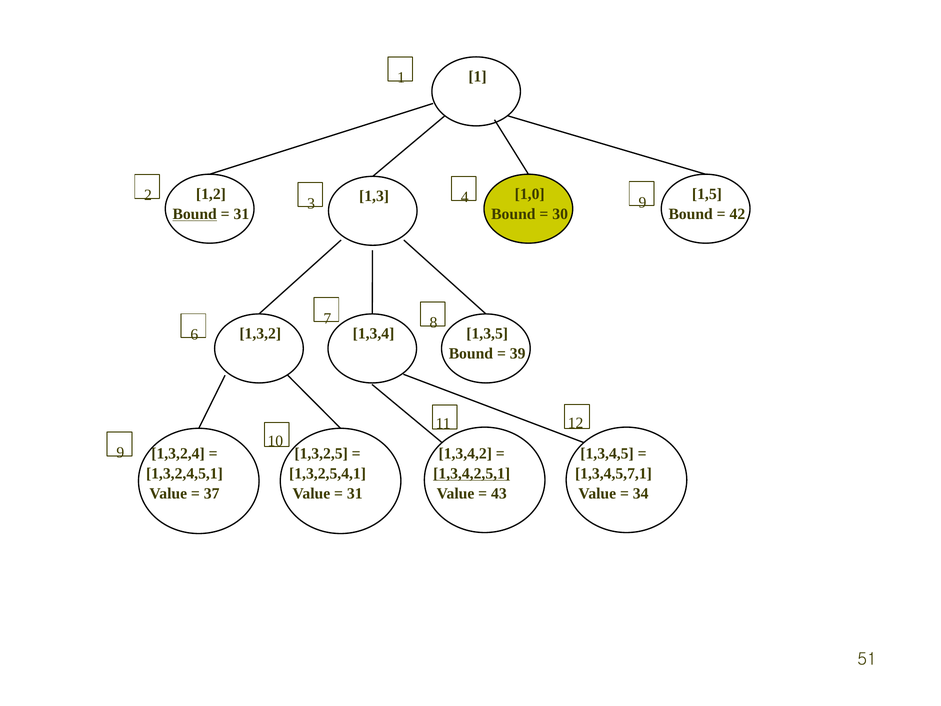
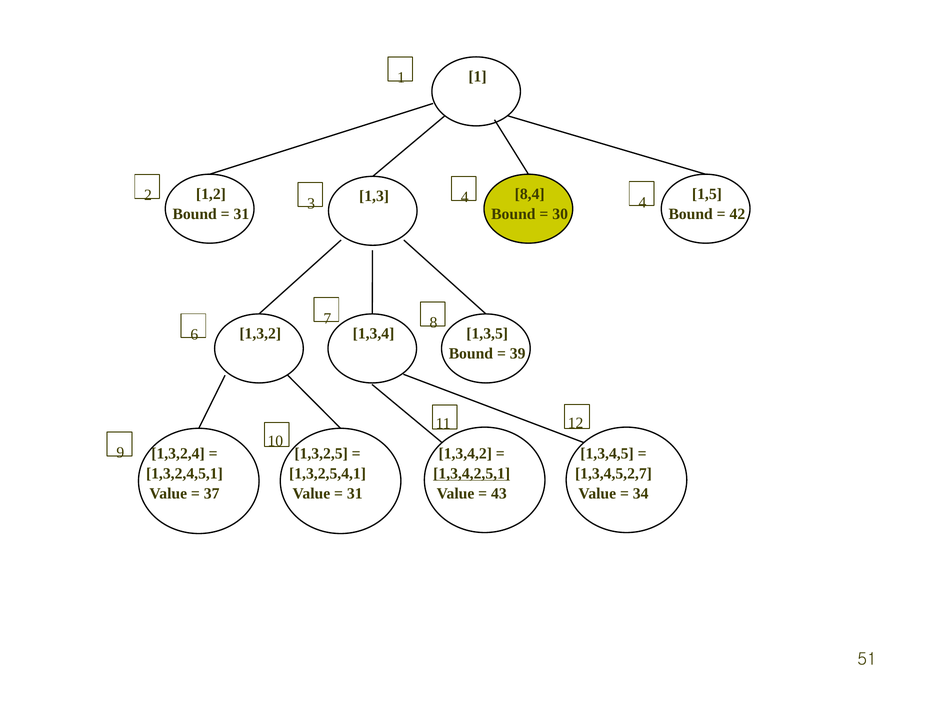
1,0: 1,0 -> 8,4
4 9: 9 -> 4
Bound at (195, 214) underline: present -> none
1,3,4,5,7,1: 1,3,4,5,7,1 -> 1,3,4,5,2,7
